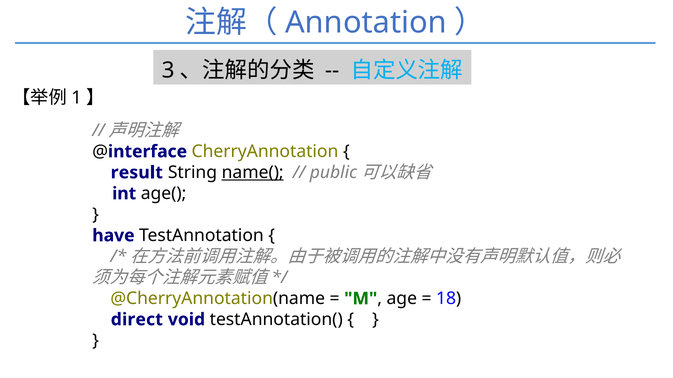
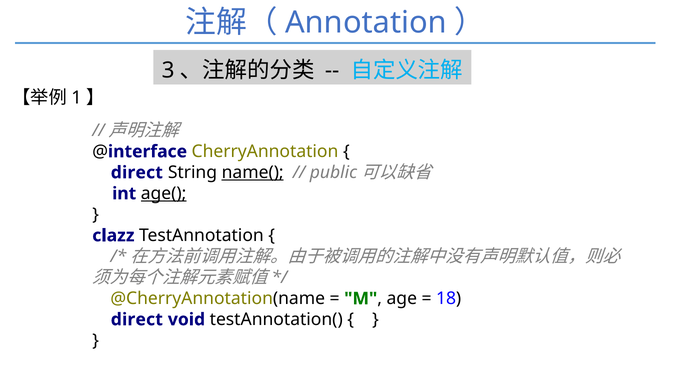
result at (137, 173): result -> direct
age( underline: none -> present
have: have -> clazz
